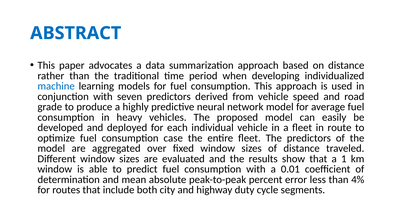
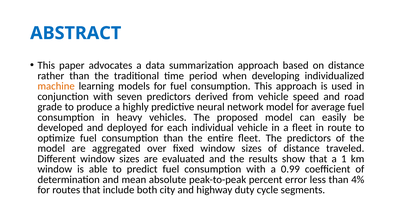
machine colour: blue -> orange
consumption case: case -> than
0.01: 0.01 -> 0.99
